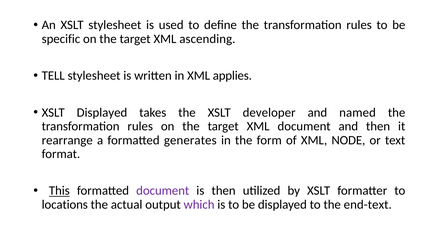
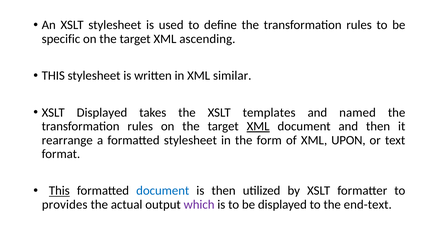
TELL at (53, 76): TELL -> THIS
applies: applies -> similar
developer: developer -> templates
XML at (258, 126) underline: none -> present
formatted generates: generates -> stylesheet
NODE: NODE -> UPON
document at (163, 191) colour: purple -> blue
locations: locations -> provides
